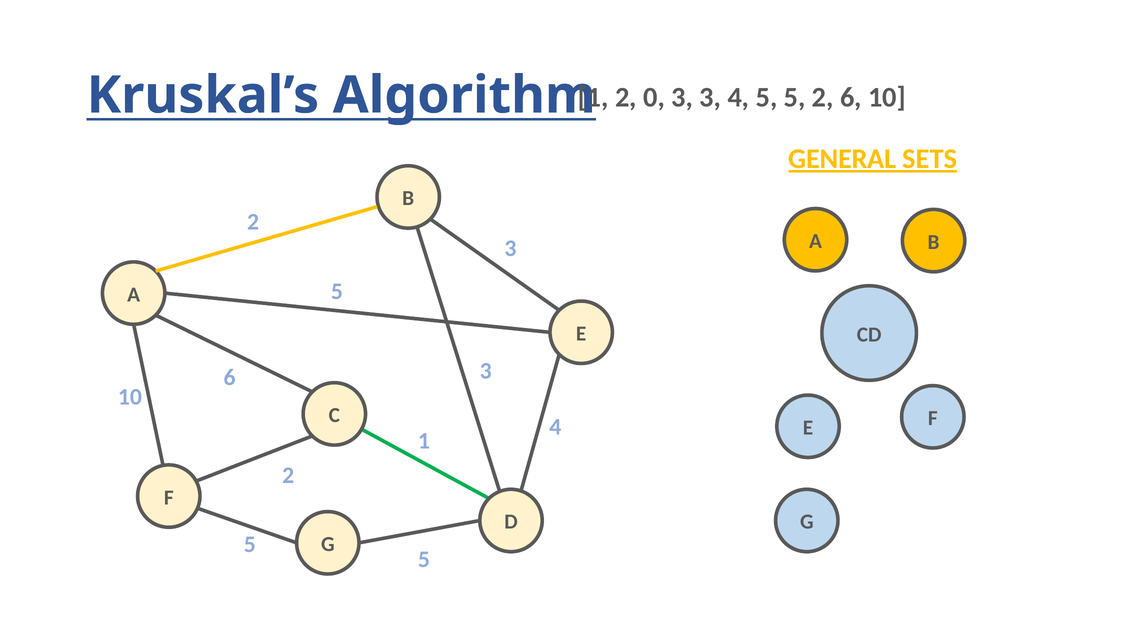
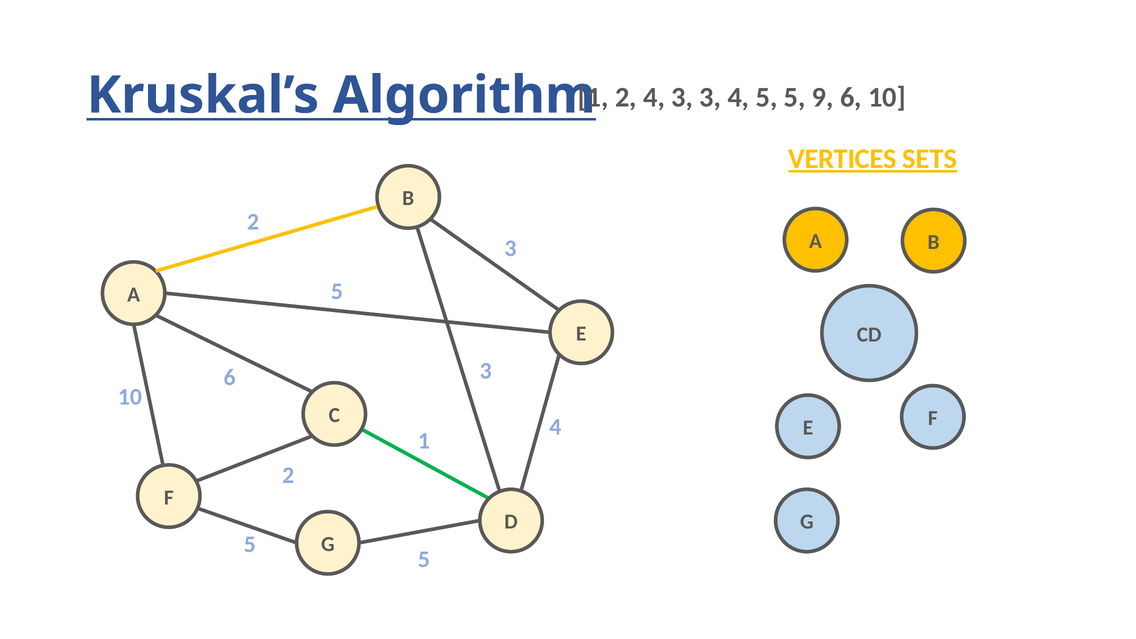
2 0: 0 -> 4
5 2: 2 -> 9
GENERAL: GENERAL -> VERTICES
